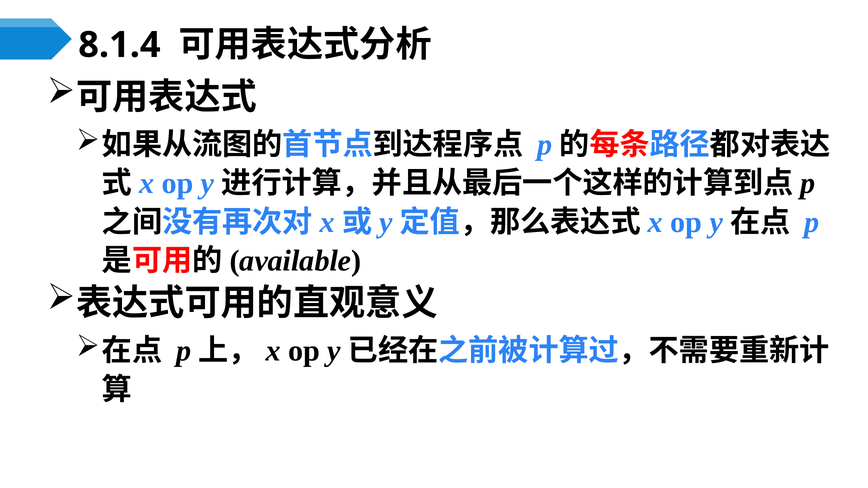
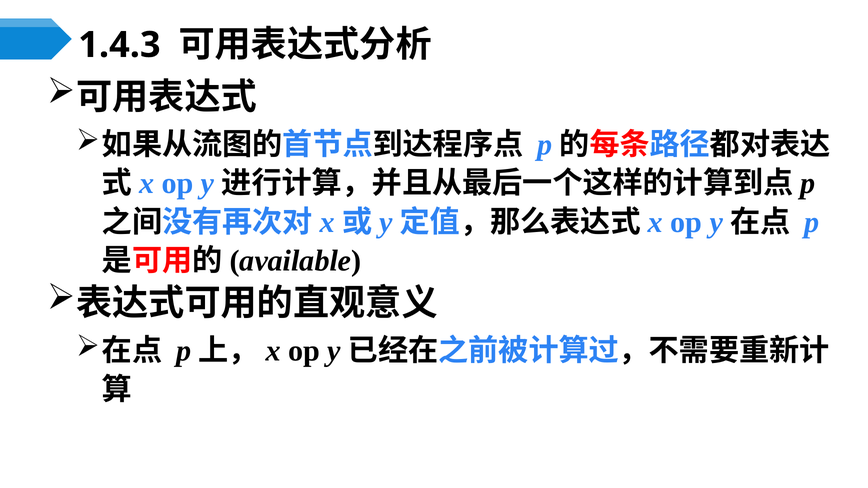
8.1.4: 8.1.4 -> 1.4.3
